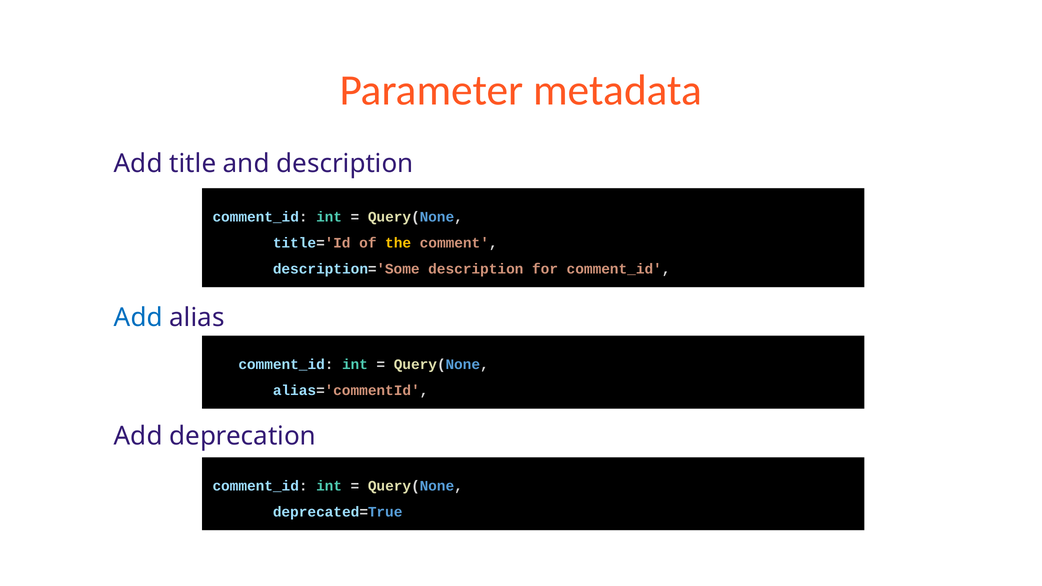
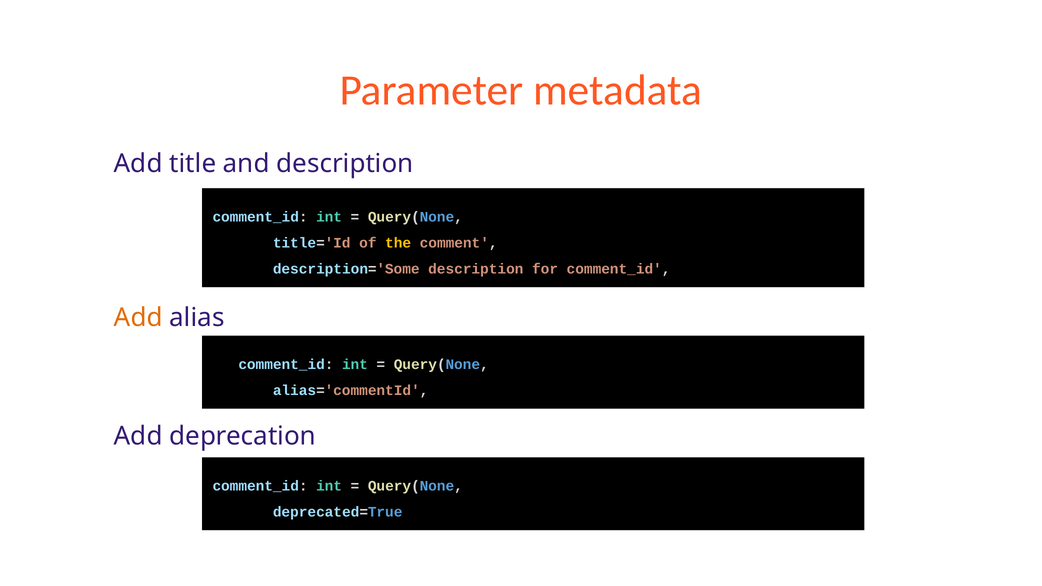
Add at (138, 318) colour: blue -> orange
